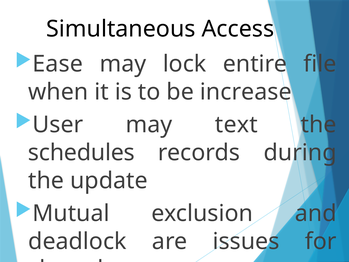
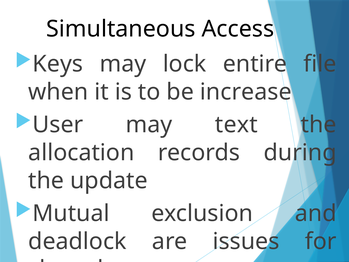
Ease: Ease -> Keys
schedules: schedules -> allocation
